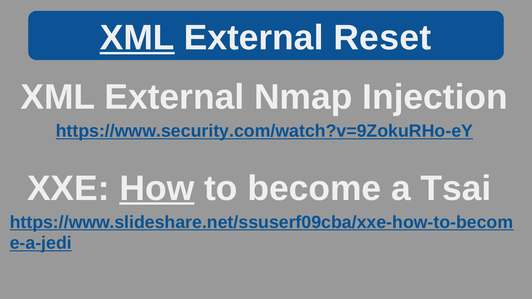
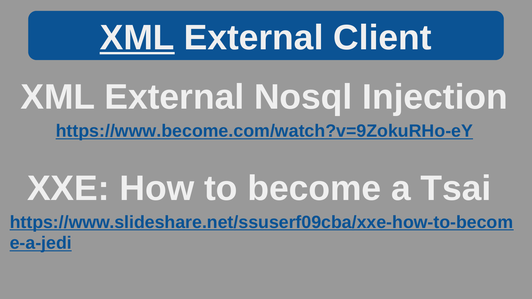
Reset: Reset -> Client
Nmap: Nmap -> Nosql
https://www.security.com/watch?v=9ZokuRHo-eY: https://www.security.com/watch?v=9ZokuRHo-eY -> https://www.become.com/watch?v=9ZokuRHo-eY
How underline: present -> none
